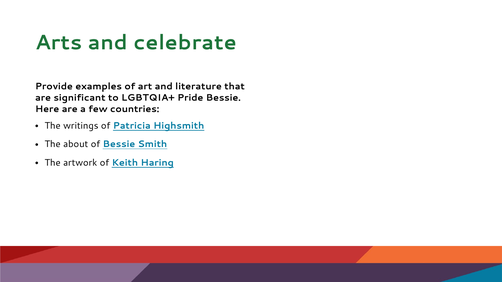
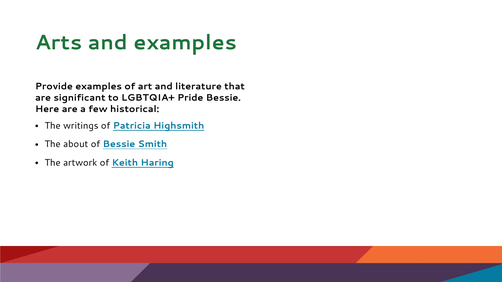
and celebrate: celebrate -> examples
countries: countries -> historical
